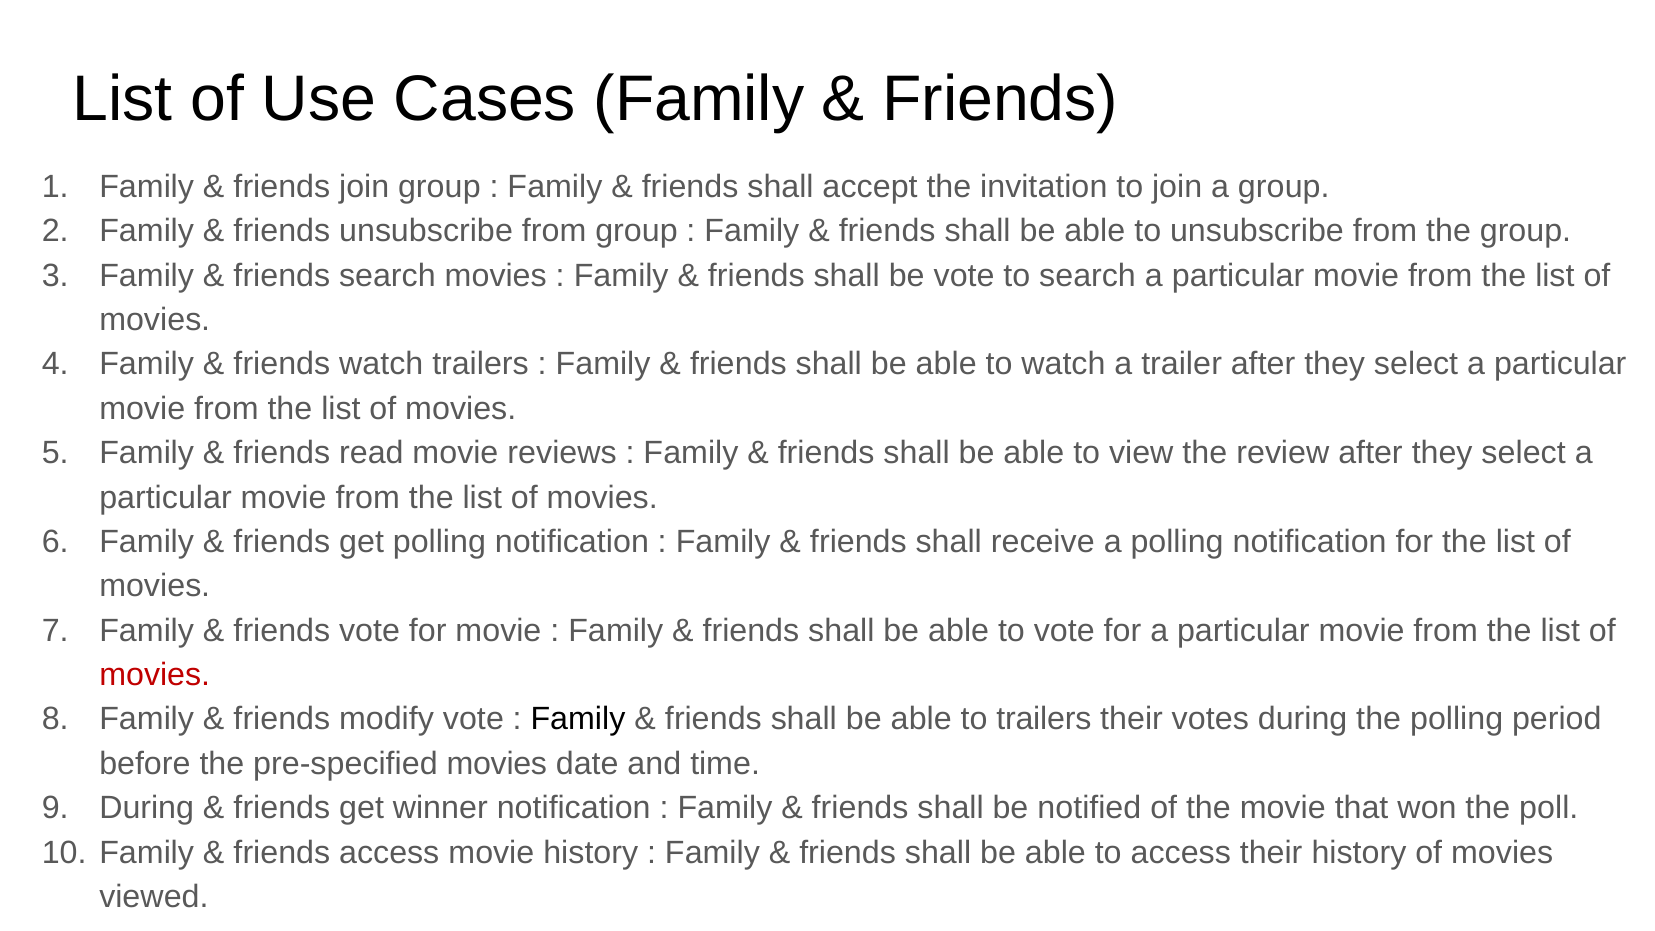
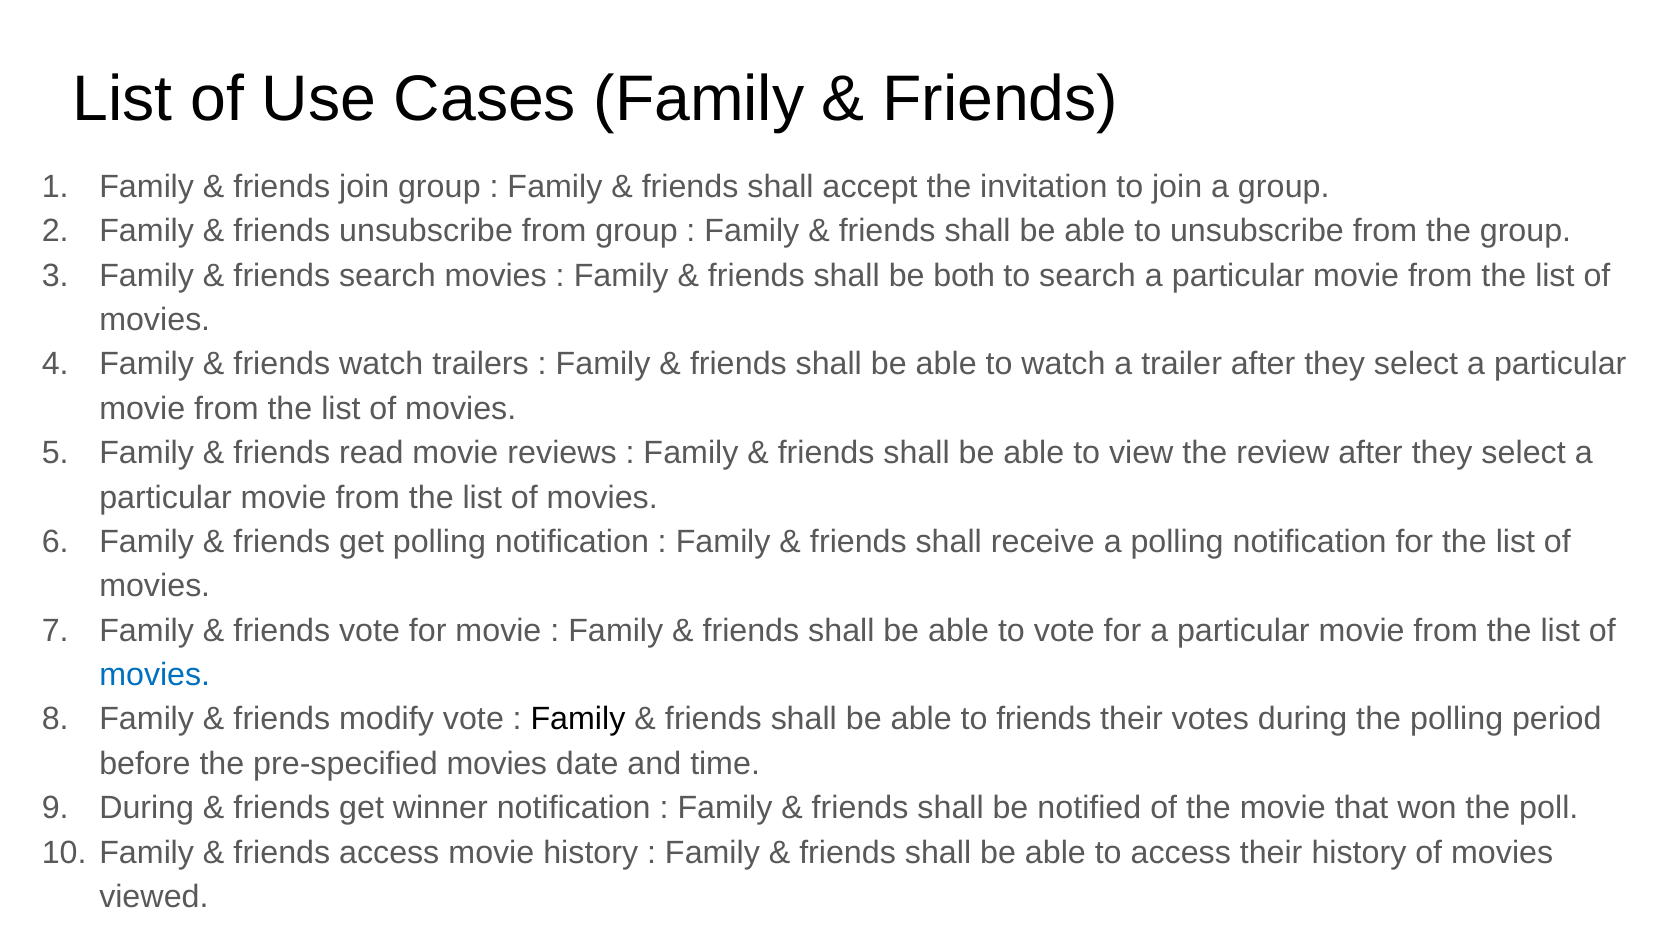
be vote: vote -> both
movies at (155, 675) colour: red -> blue
to trailers: trailers -> friends
